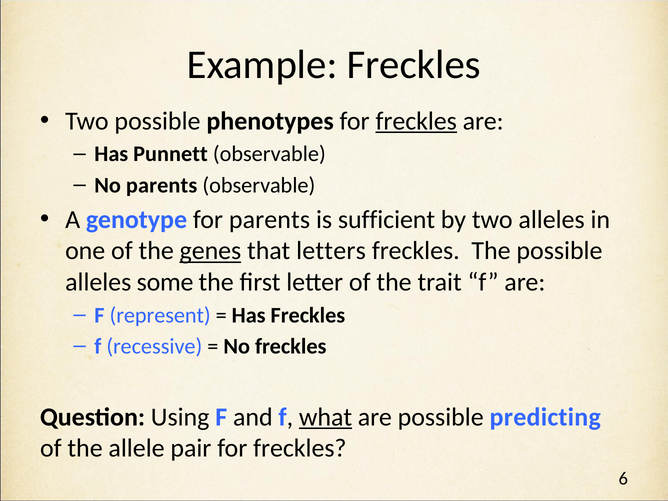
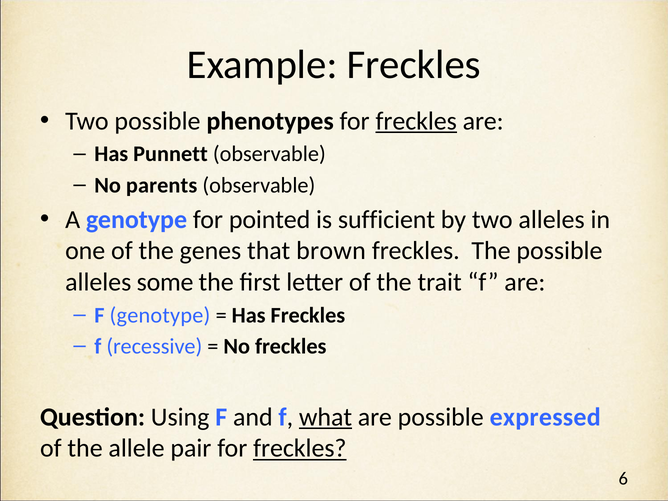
for parents: parents -> pointed
genes underline: present -> none
letters: letters -> brown
F represent: represent -> genotype
predicting: predicting -> expressed
freckles at (300, 448) underline: none -> present
